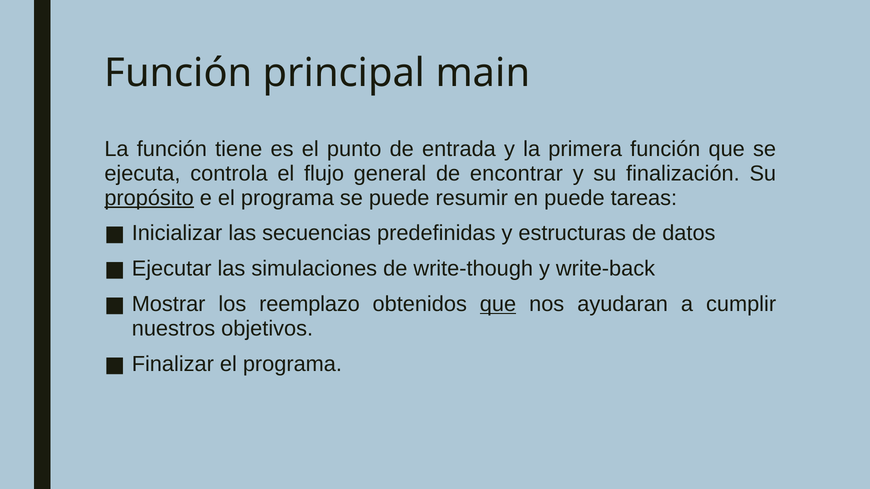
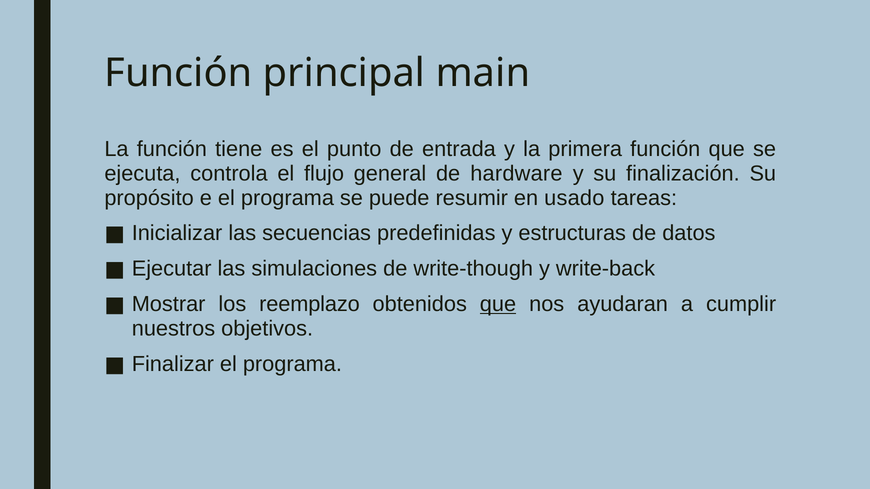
encontrar: encontrar -> hardware
propósito underline: present -> none
en puede: puede -> usado
